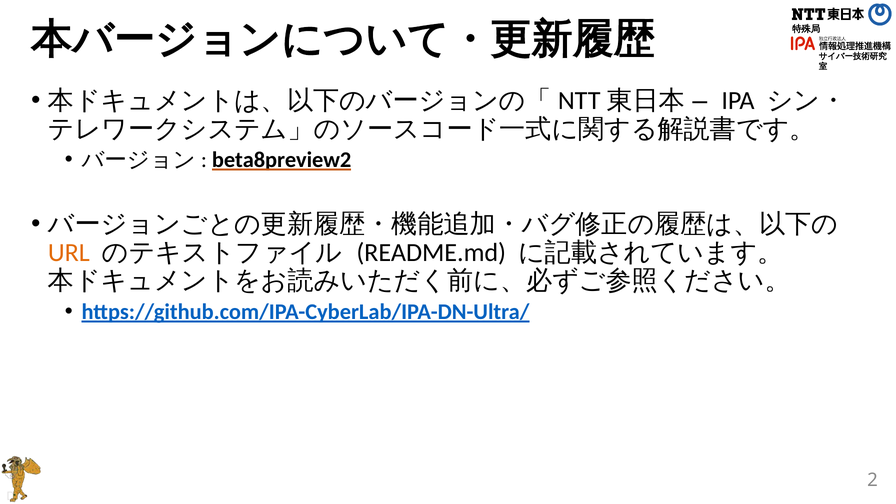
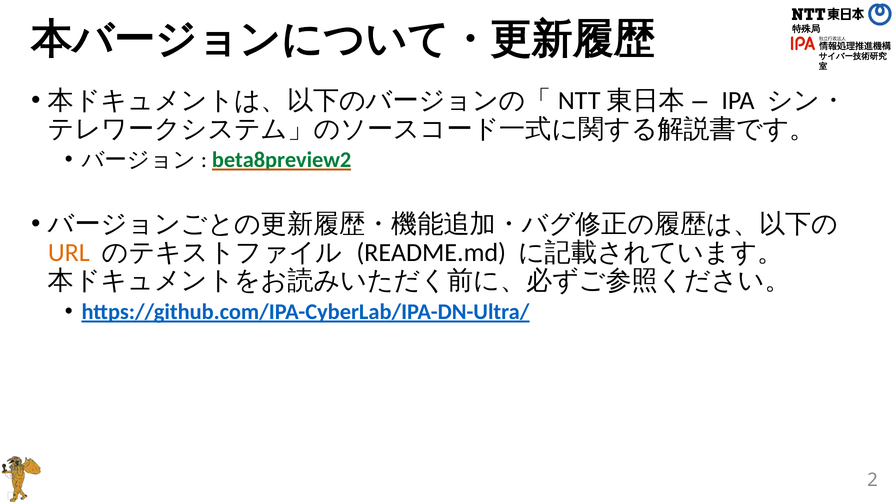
beta8preview2 colour: black -> green
